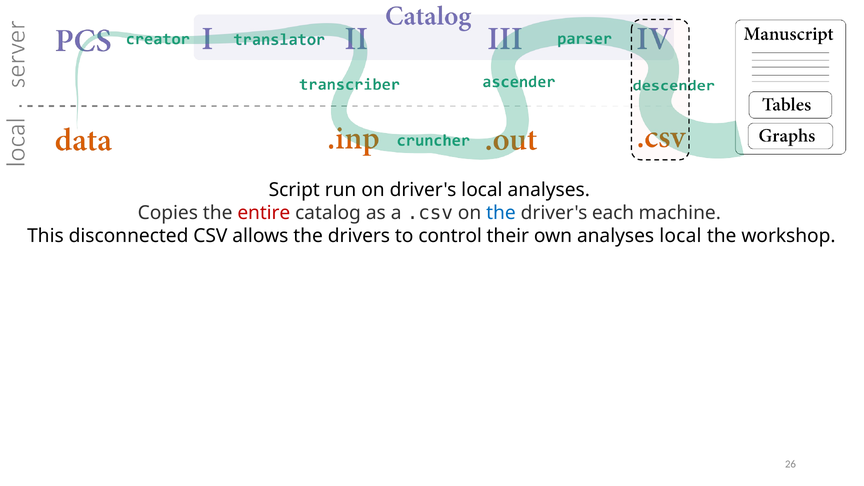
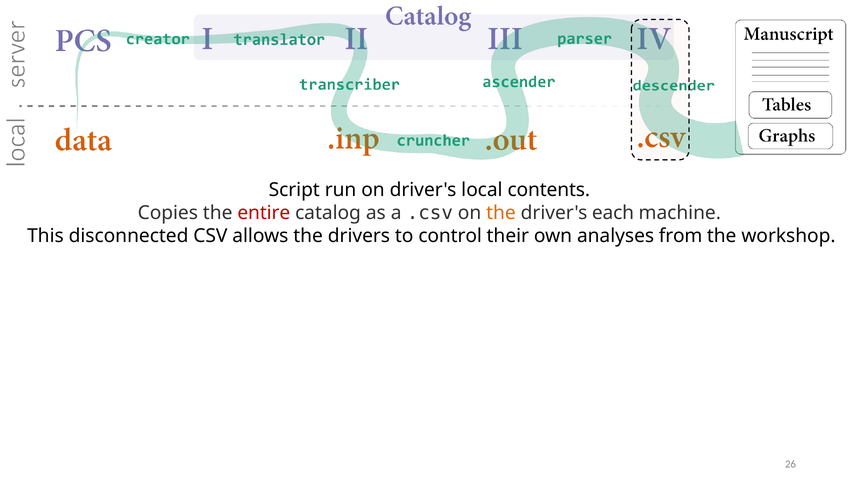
local analyses: analyses -> contents
the at (501, 213) colour: blue -> orange
analyses local: local -> from
